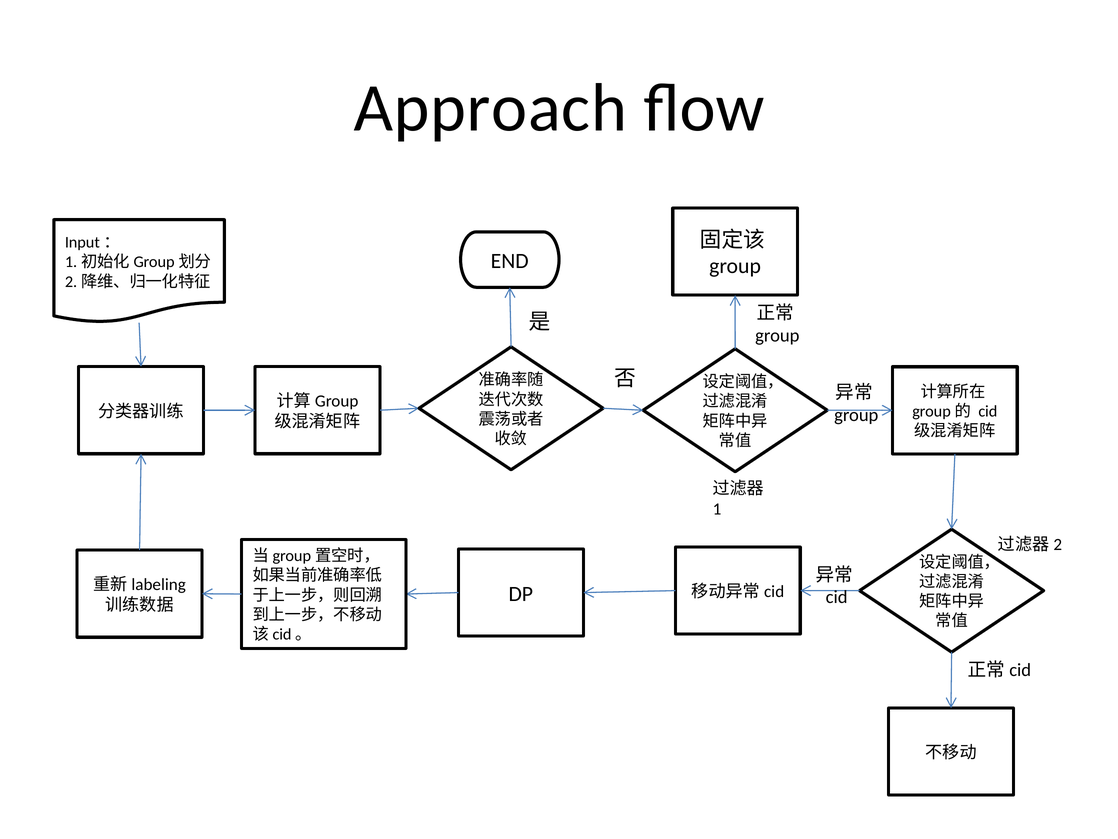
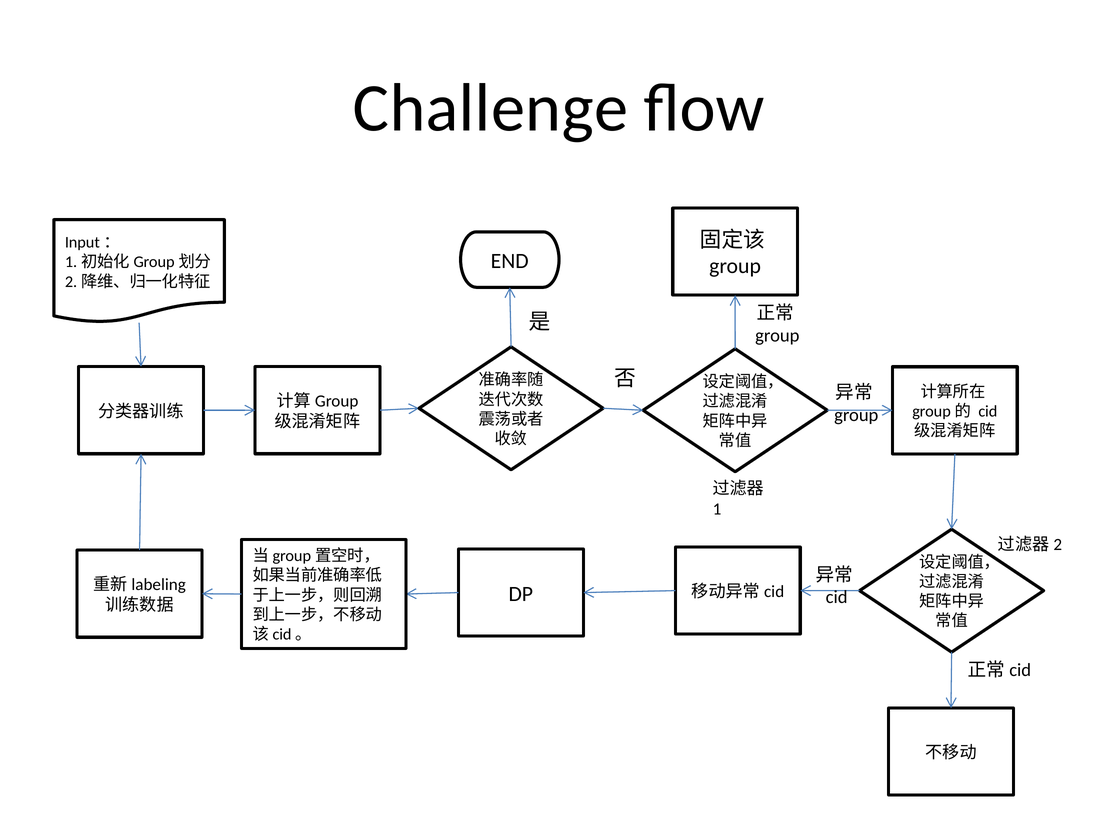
Approach: Approach -> Challenge
